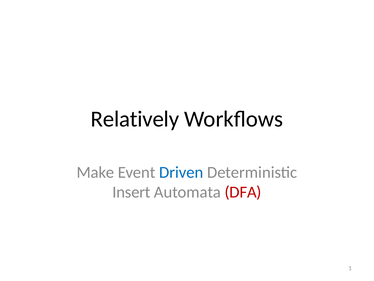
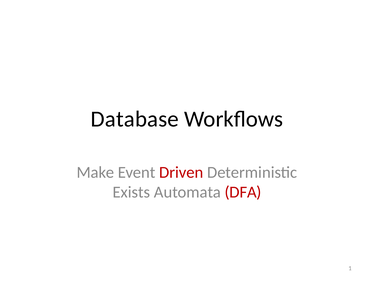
Relatively: Relatively -> Database
Driven colour: blue -> red
Insert: Insert -> Exists
